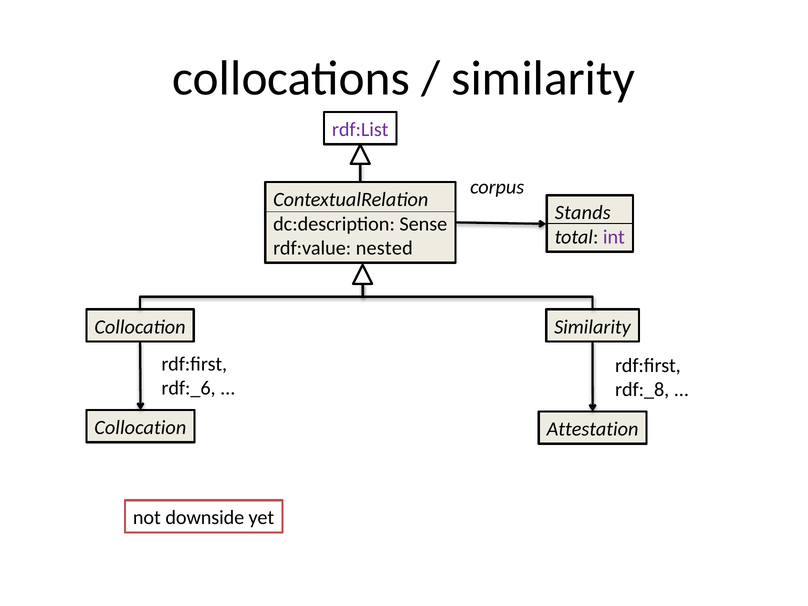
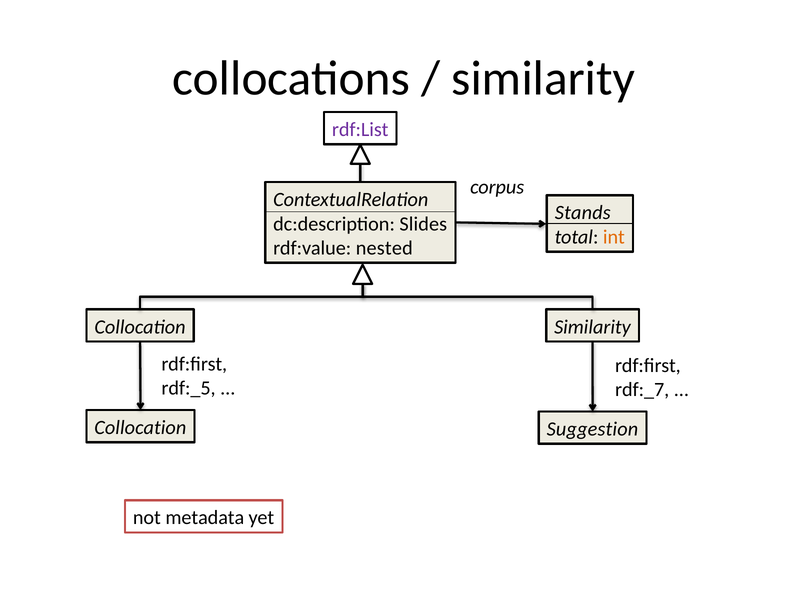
Sense: Sense -> Slides
int colour: purple -> orange
rdf:_6: rdf:_6 -> rdf:_5
rdf:_8: rdf:_8 -> rdf:_7
Attestation: Attestation -> Suggestion
downside: downside -> metadata
